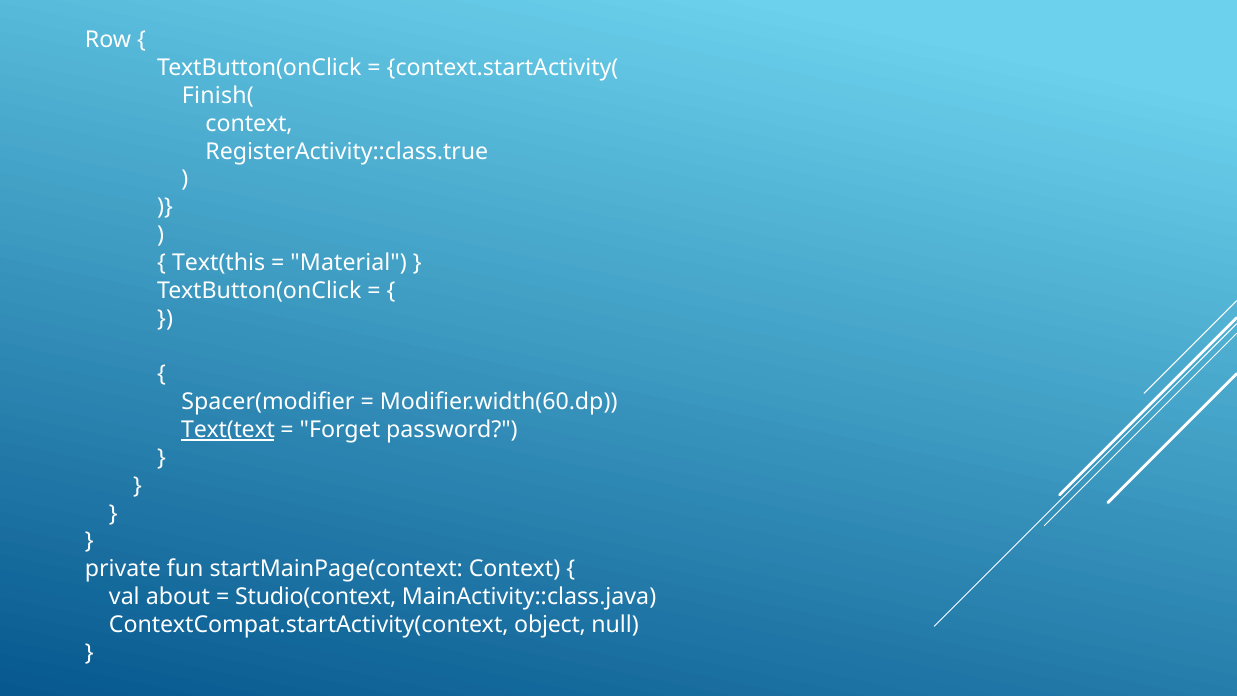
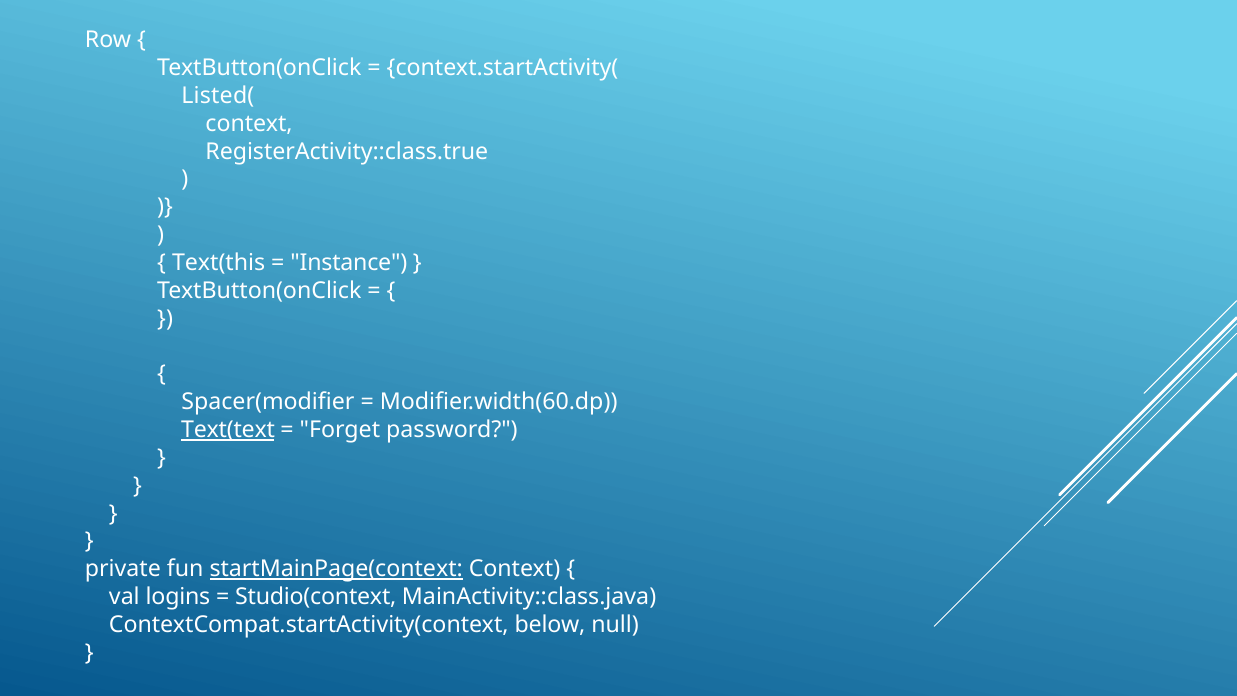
Finish(: Finish( -> Listed(
Material: Material -> Instance
startMainPage(context underline: none -> present
about: about -> logins
object: object -> below
